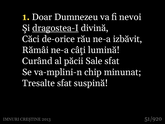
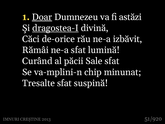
Doar underline: none -> present
nevoi: nevoi -> astăzi
ne-a câţi: câţi -> sfat
